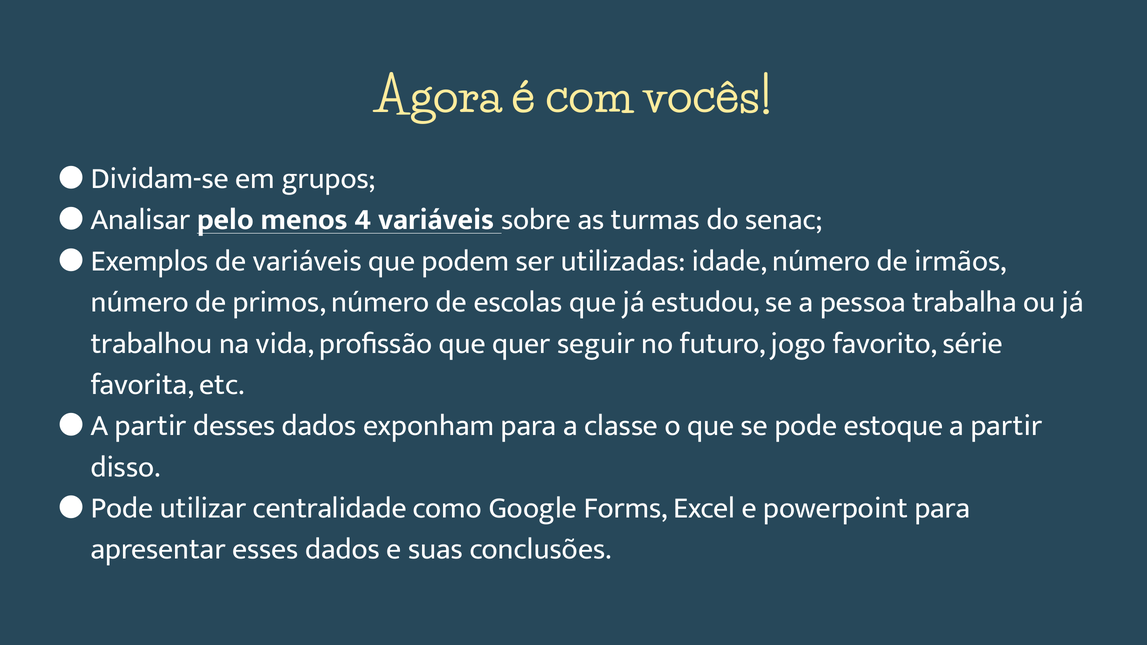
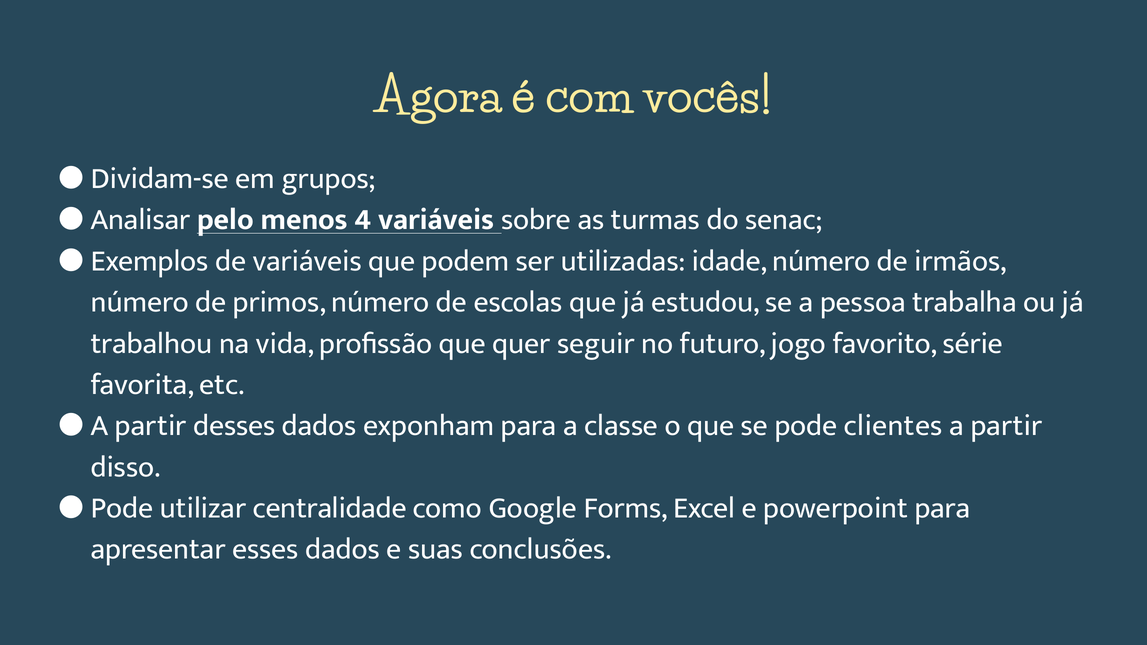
estoque: estoque -> clientes
